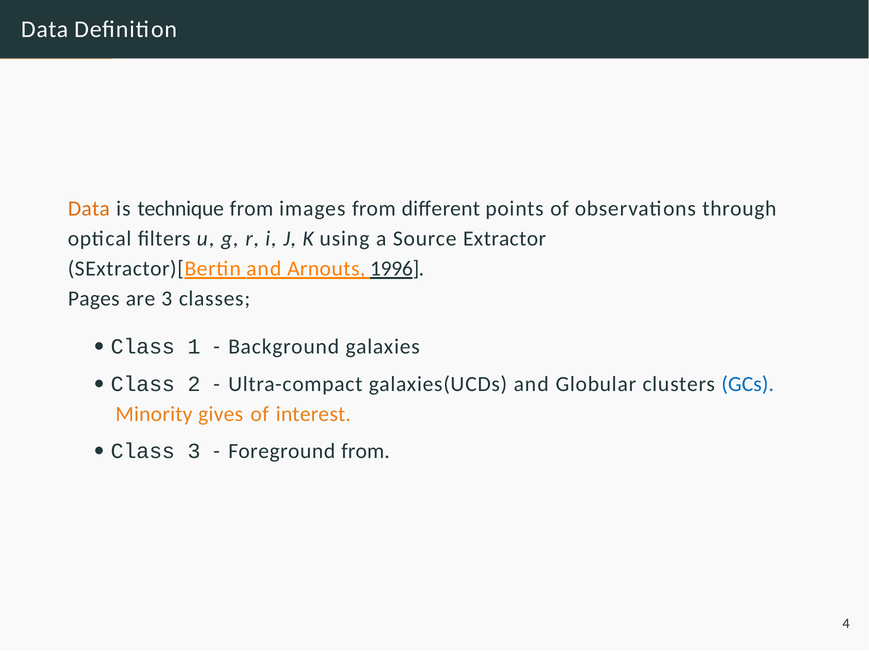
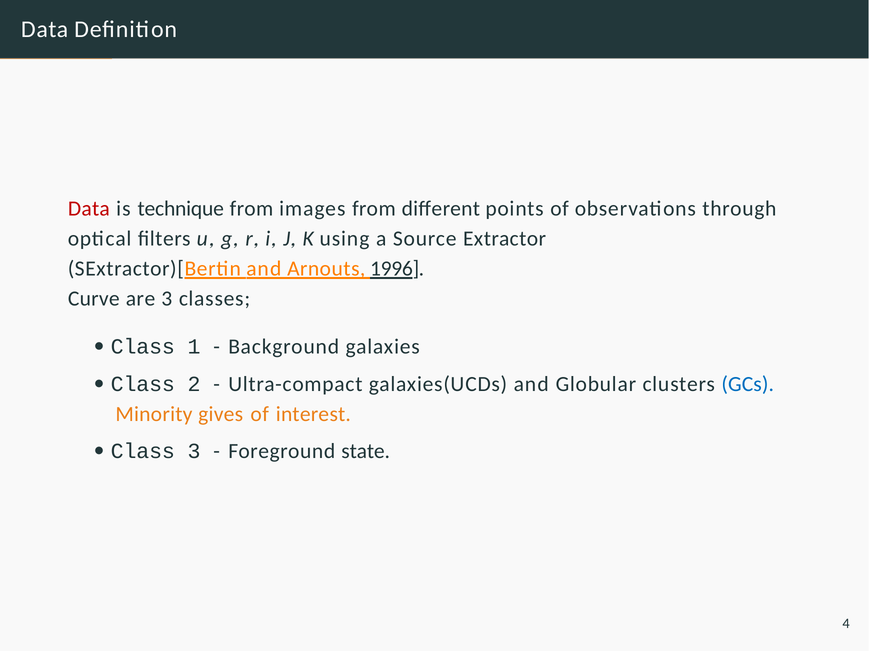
Data at (89, 209) colour: orange -> red
Pages: Pages -> Curve
Foreground from: from -> state
